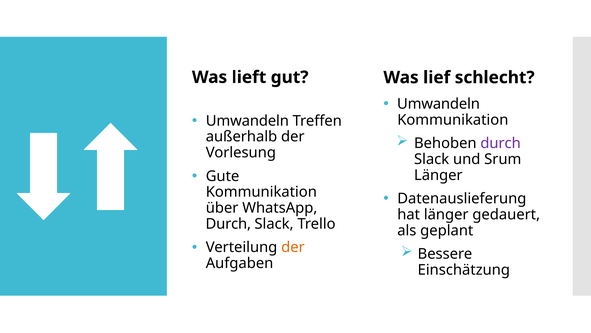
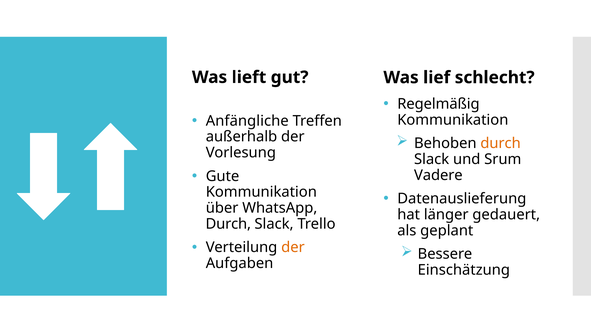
Umwandeln at (438, 104): Umwandeln -> Regelmäßig
Umwandeln at (247, 121): Umwandeln -> Anfängliche
durch at (501, 143) colour: purple -> orange
Länger at (438, 175): Länger -> Vadere
